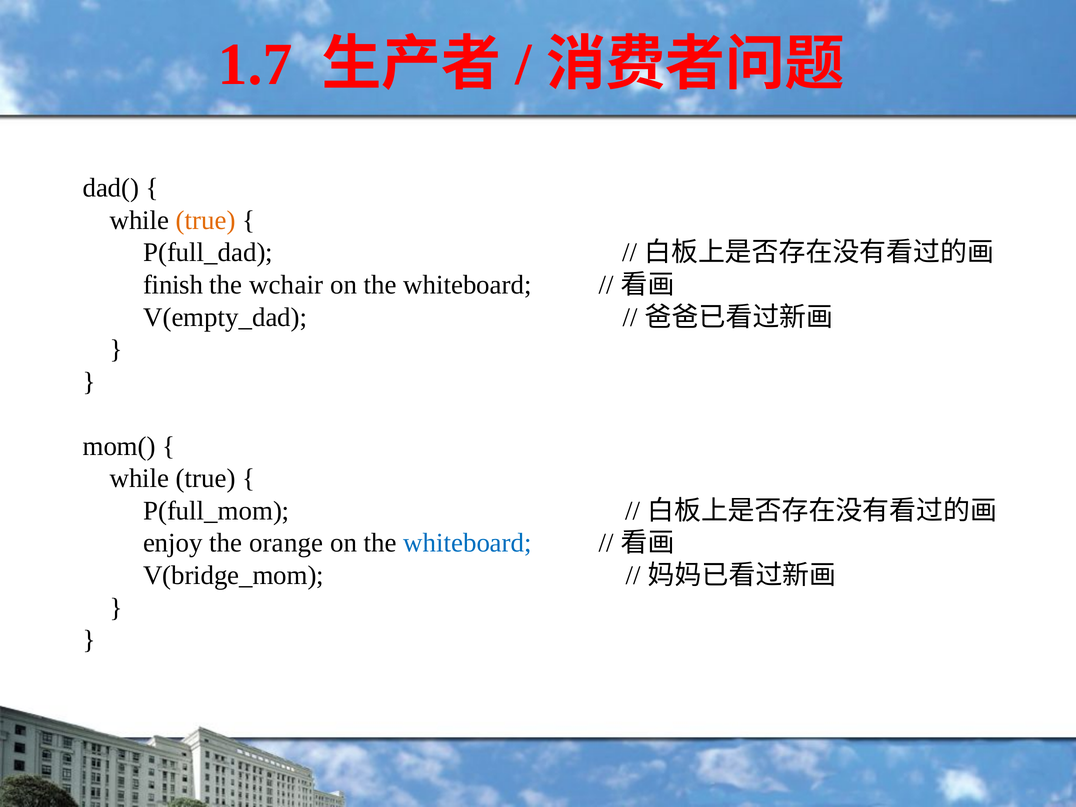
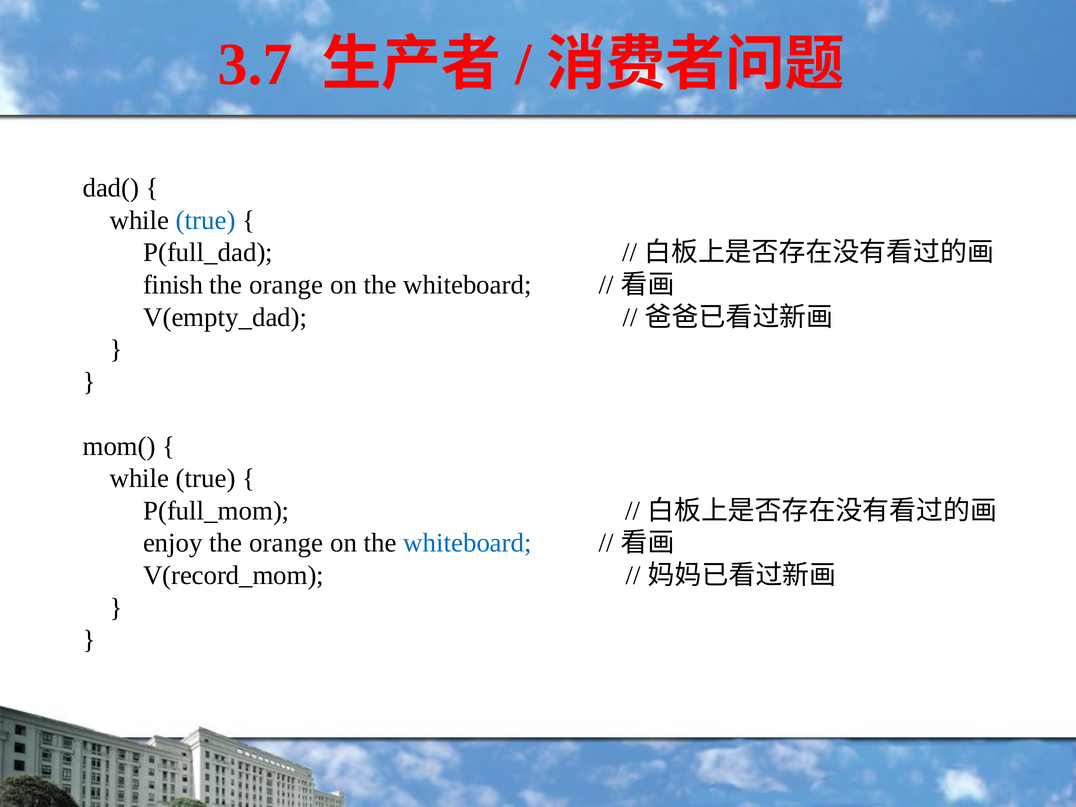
1.7: 1.7 -> 3.7
true at (206, 220) colour: orange -> blue
wchair at (286, 285): wchair -> orange
V(bridge_mom: V(bridge_mom -> V(record_mom
